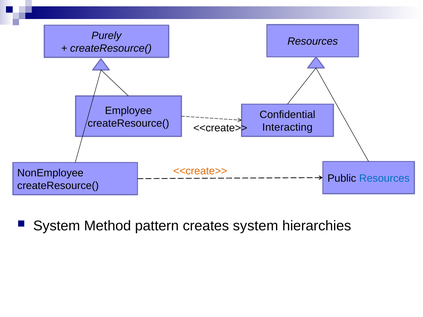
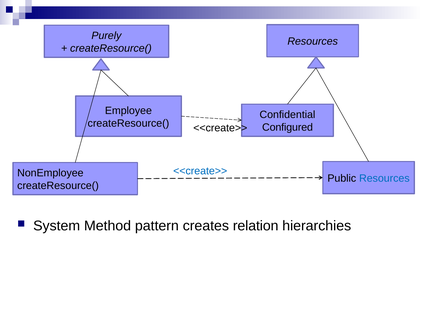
Interacting: Interacting -> Configured
<<create>> at (200, 171) colour: orange -> blue
creates system: system -> relation
